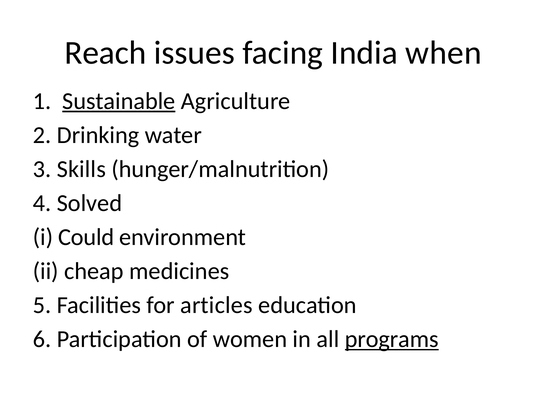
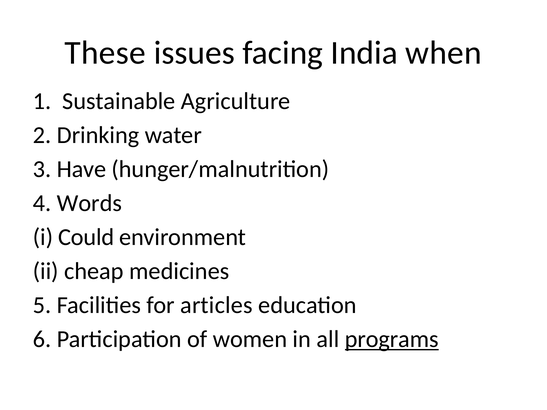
Reach: Reach -> These
Sustainable underline: present -> none
Skills: Skills -> Have
Solved: Solved -> Words
